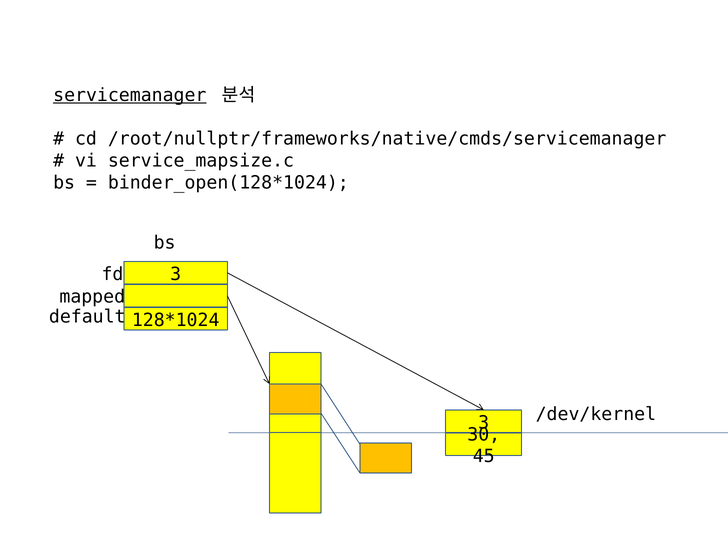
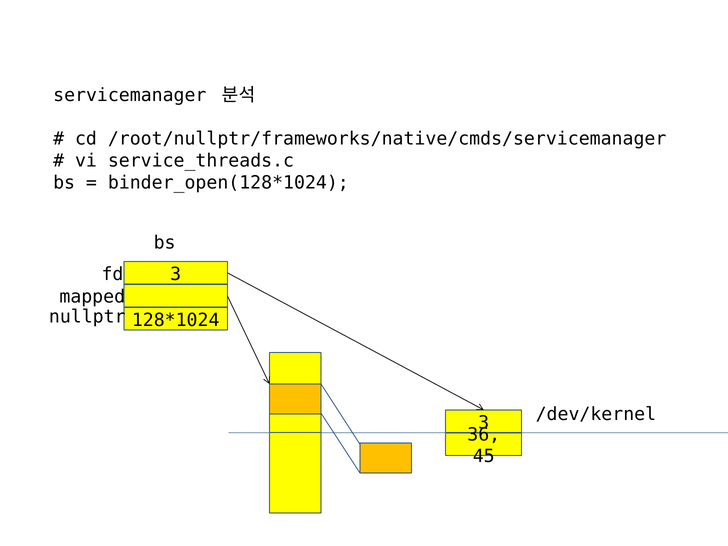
servicemanager underline: present -> none
service_mapsize.c: service_mapsize.c -> service_threads.c
default: default -> nullptr
30: 30 -> 36
